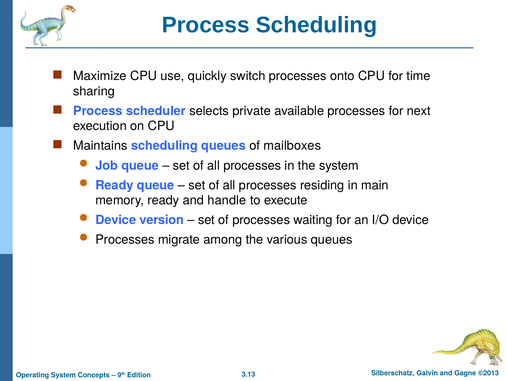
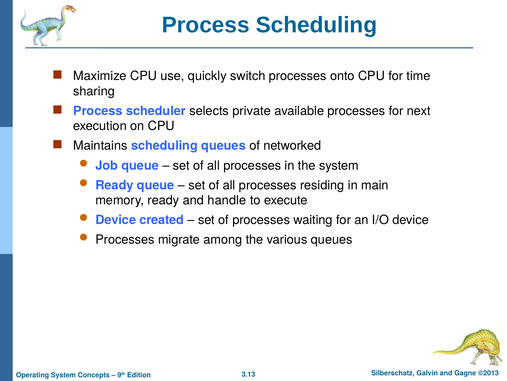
mailboxes: mailboxes -> networked
version: version -> created
